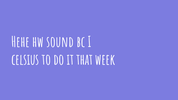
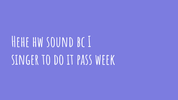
celsius: celsius -> singer
that: that -> pass
